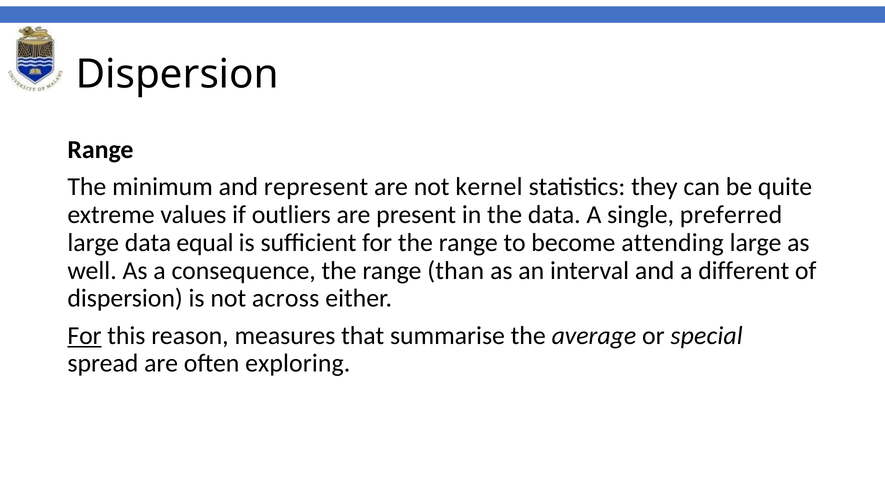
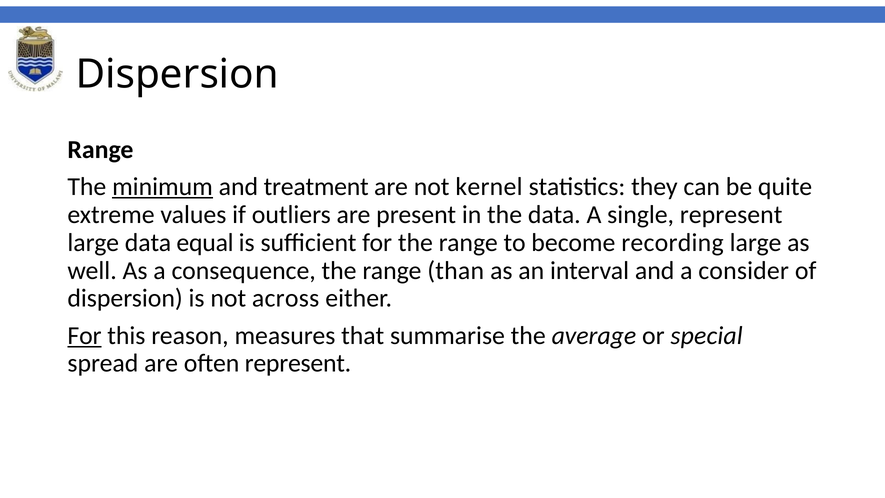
minimum underline: none -> present
represent: represent -> treatment
single preferred: preferred -> represent
attending: attending -> recording
different: different -> consider
often exploring: exploring -> represent
